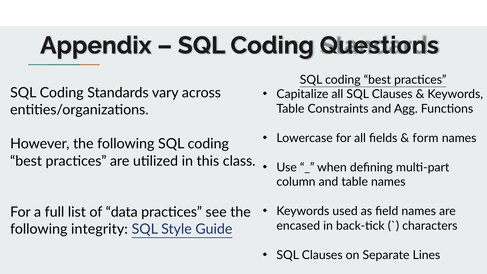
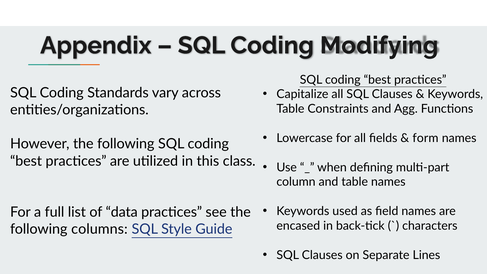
Questions: Questions -> Modifying
integrity: integrity -> columns
